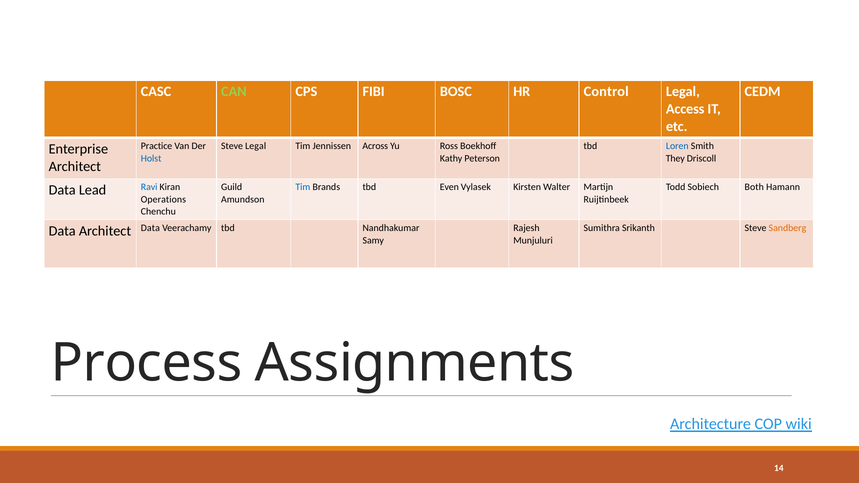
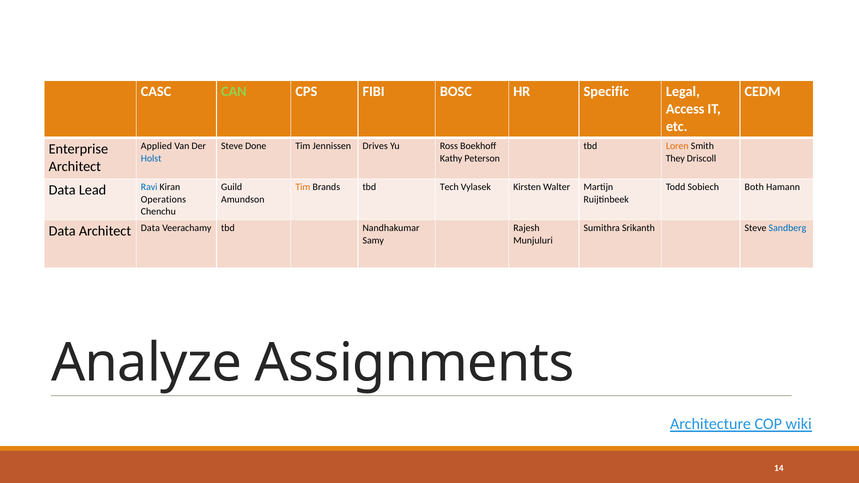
Control: Control -> Specific
Practice: Practice -> Applied
Steve Legal: Legal -> Done
Across: Across -> Drives
Loren colour: blue -> orange
Tim at (303, 187) colour: blue -> orange
Even: Even -> Tech
Sandberg colour: orange -> blue
Process: Process -> Analyze
